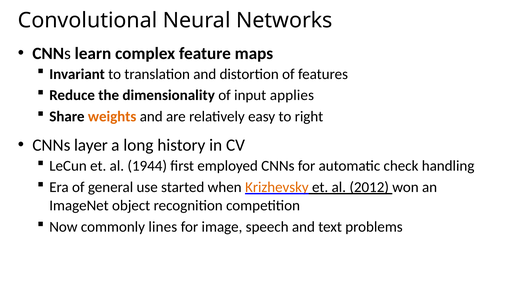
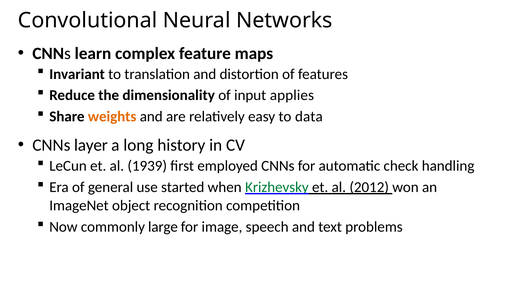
right: right -> data
1944: 1944 -> 1939
Krizhevsky colour: orange -> green
lines: lines -> large
